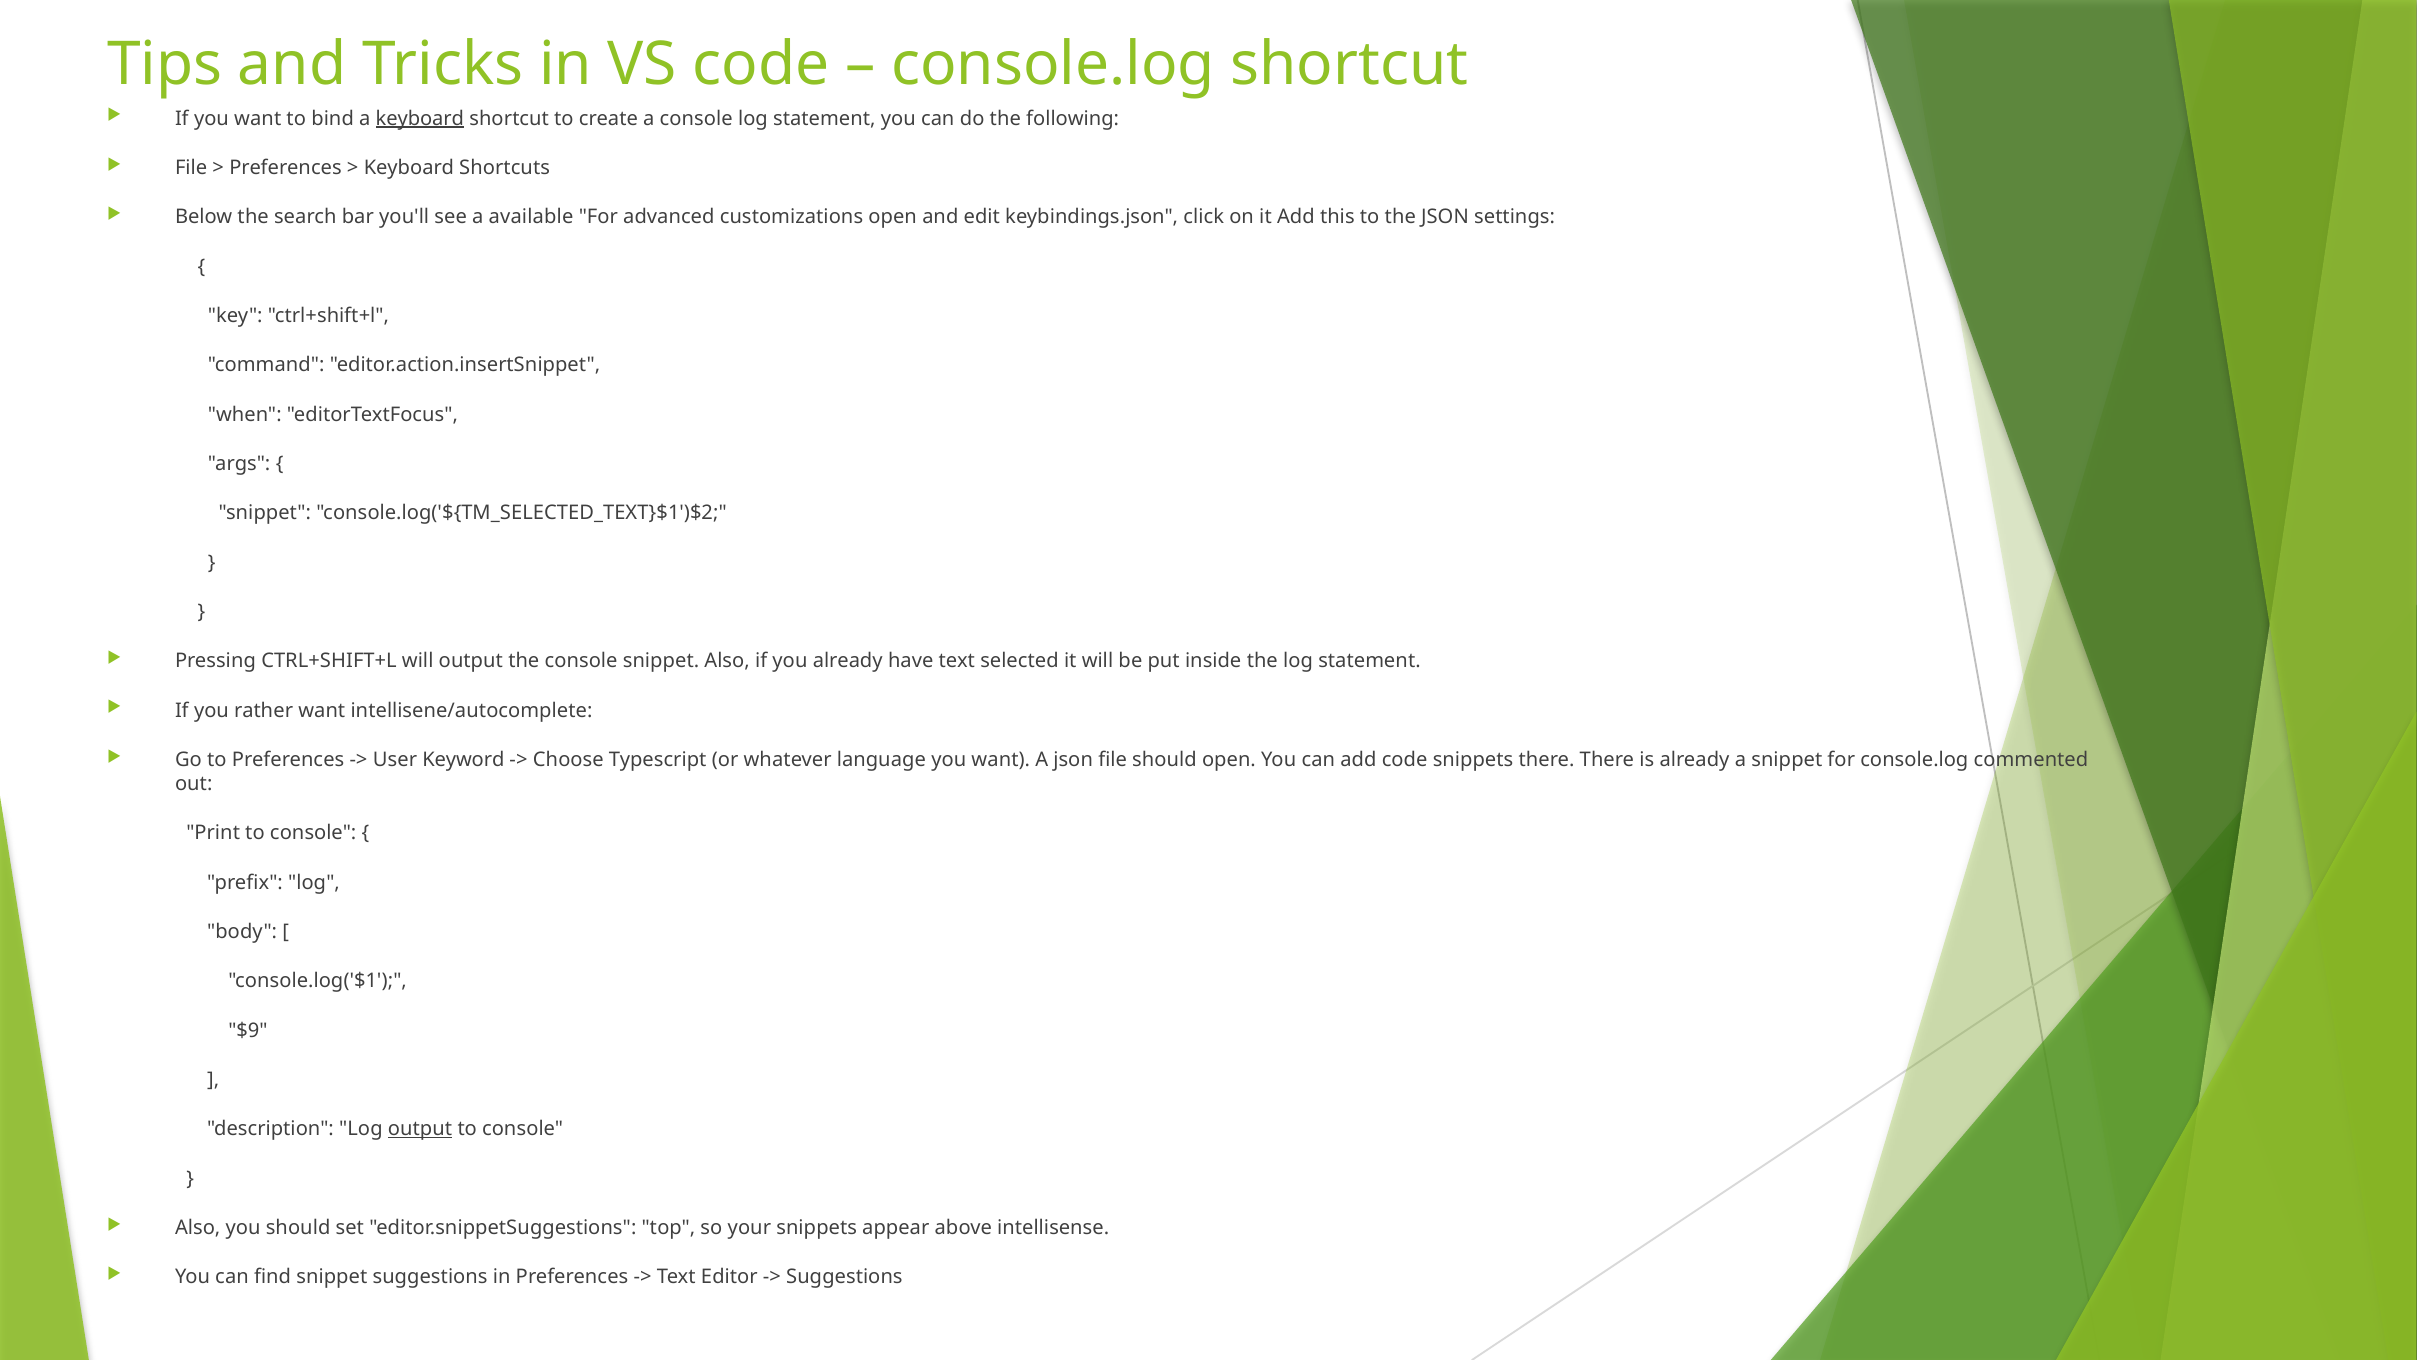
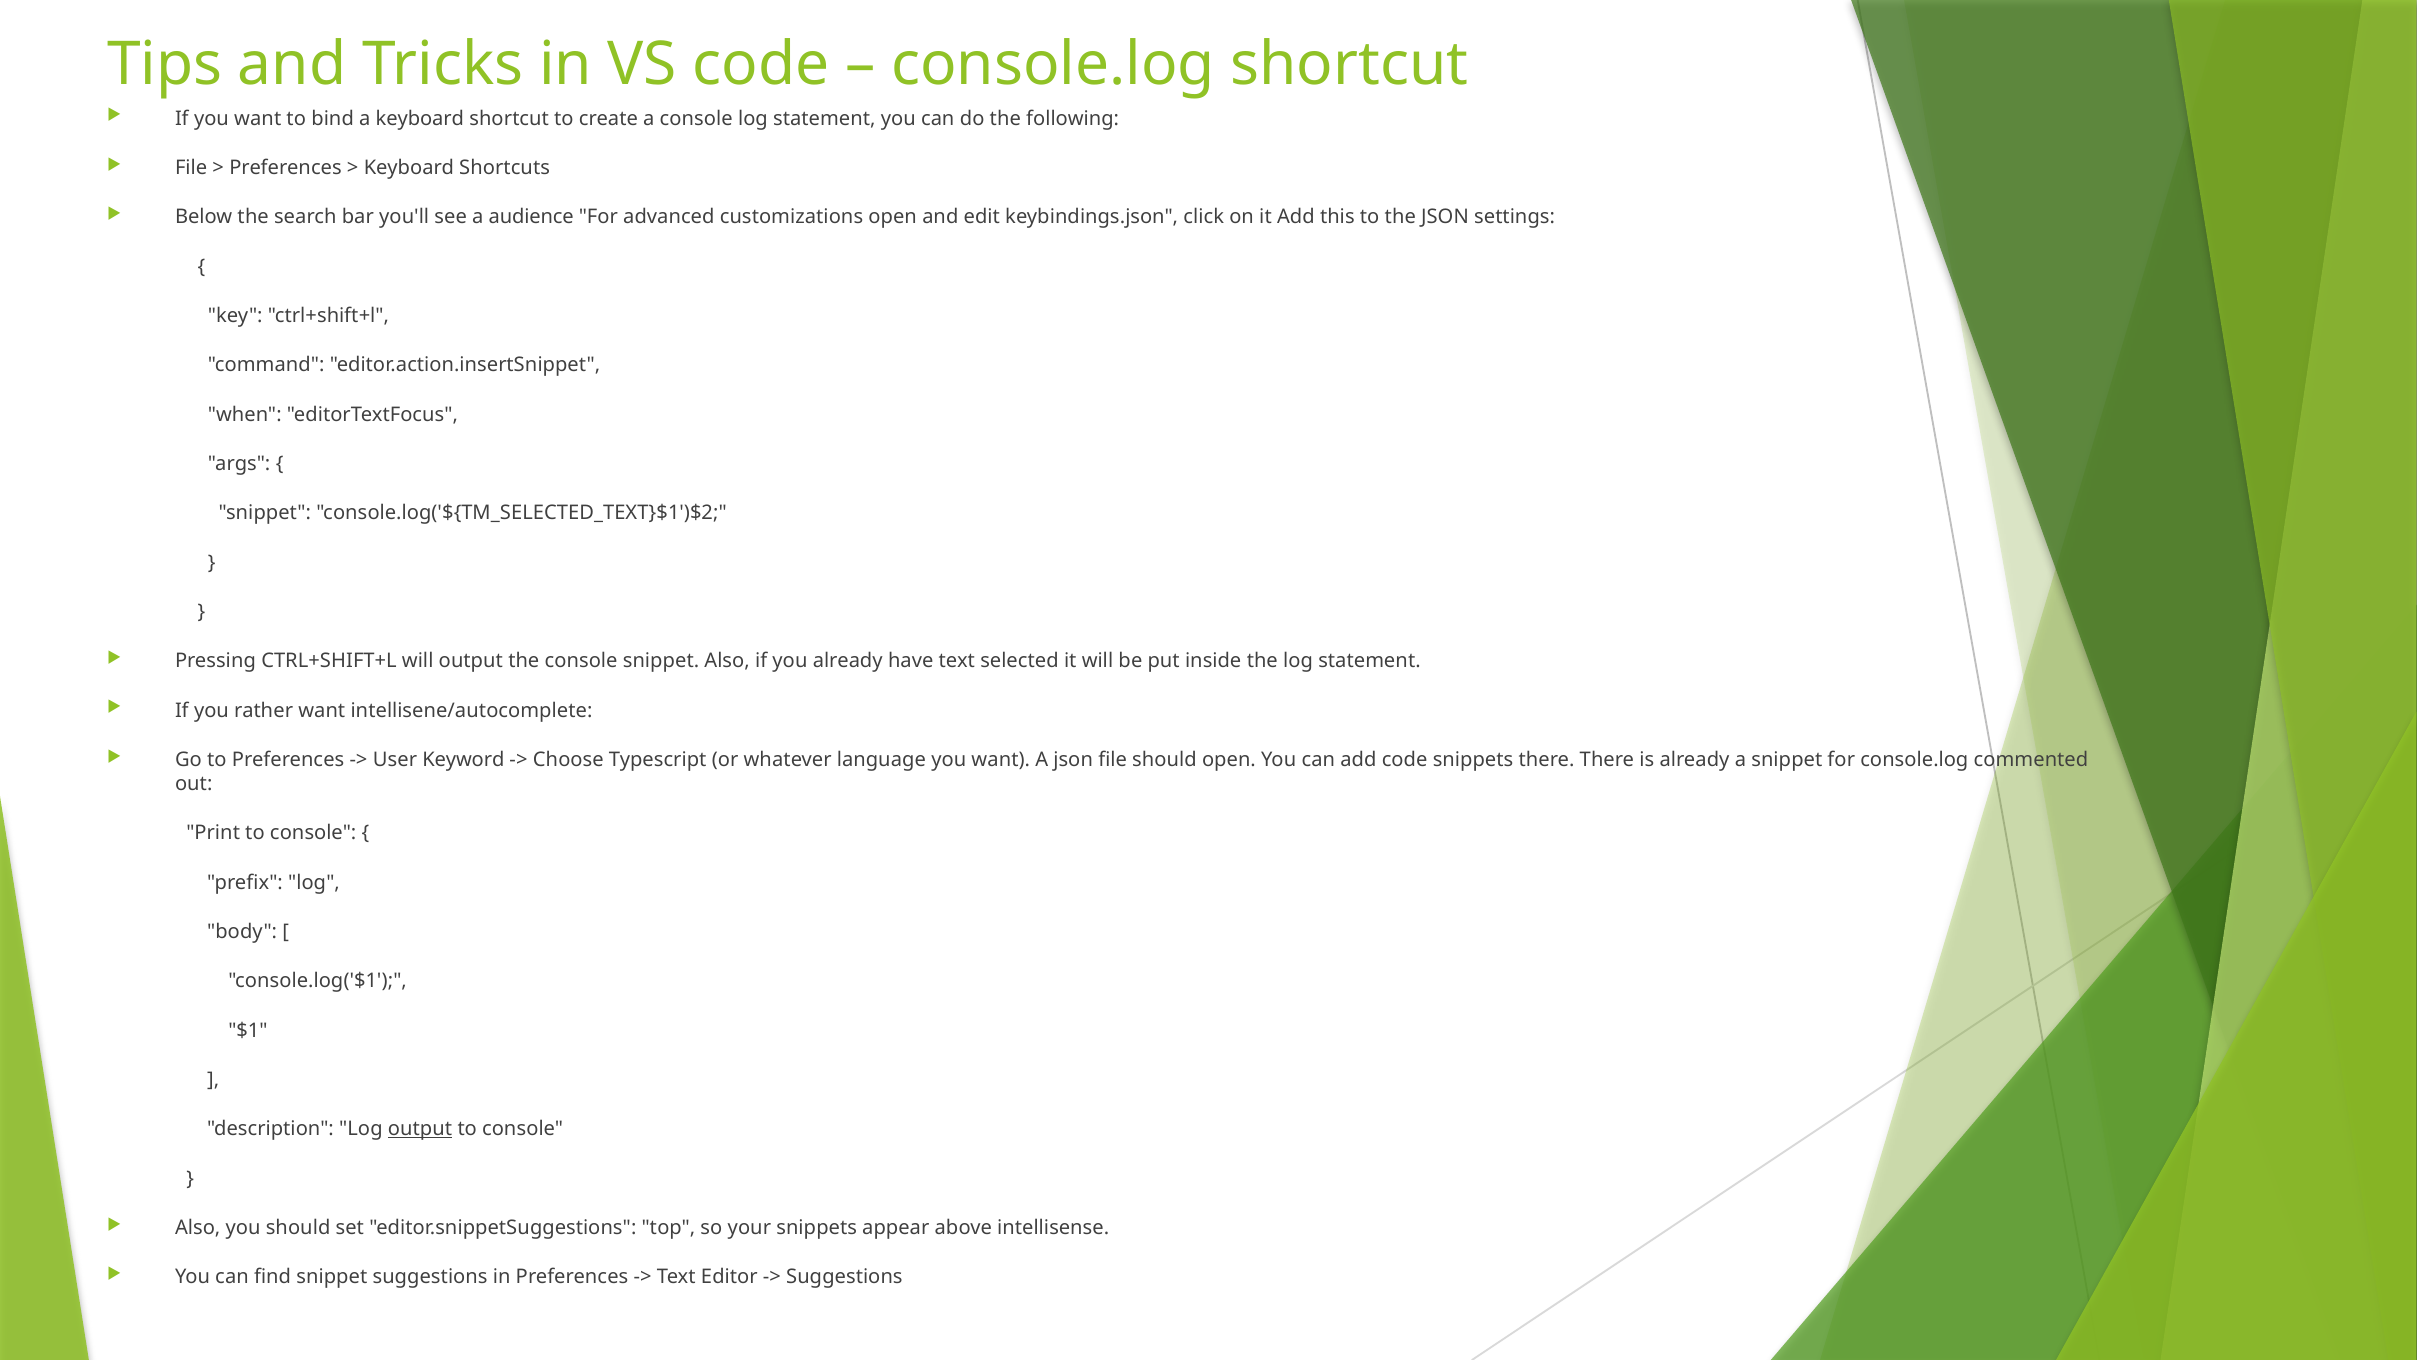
keyboard at (420, 118) underline: present -> none
available: available -> audience
$9: $9 -> $1
